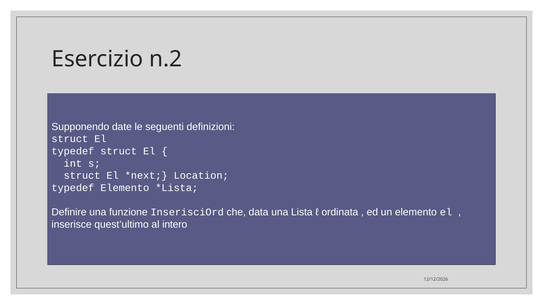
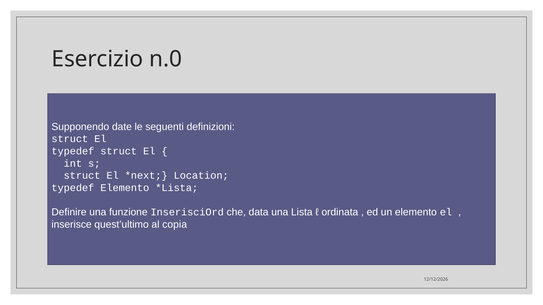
n.2: n.2 -> n.0
intero: intero -> copia
